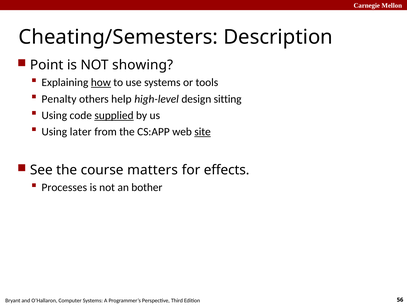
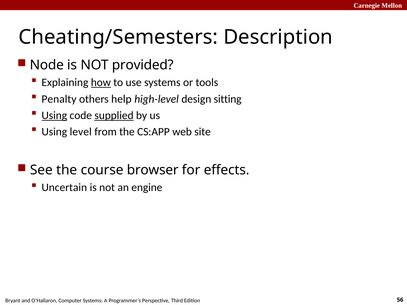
Point: Point -> Node
showing: showing -> provided
Using at (54, 115) underline: none -> present
later: later -> level
site underline: present -> none
matters: matters -> browser
Processes: Processes -> Uncertain
bother: bother -> engine
